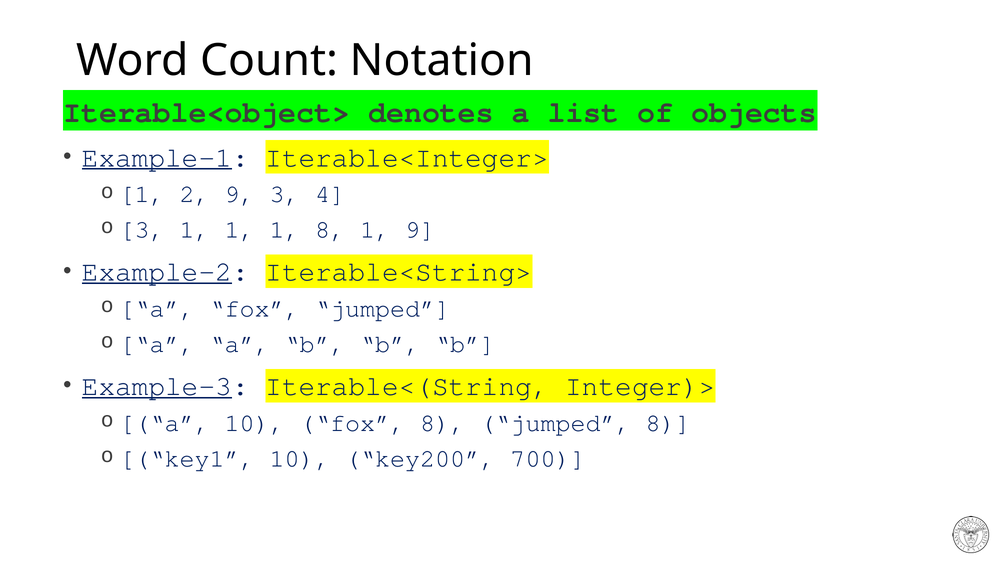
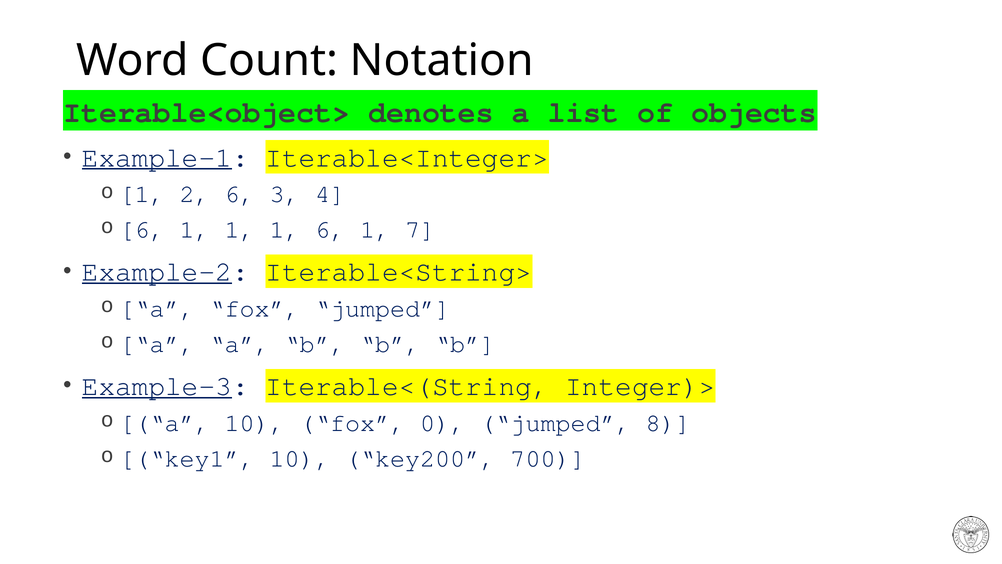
2 9: 9 -> 6
3 at (142, 229): 3 -> 6
1 8: 8 -> 6
1 9: 9 -> 7
fox 8: 8 -> 0
